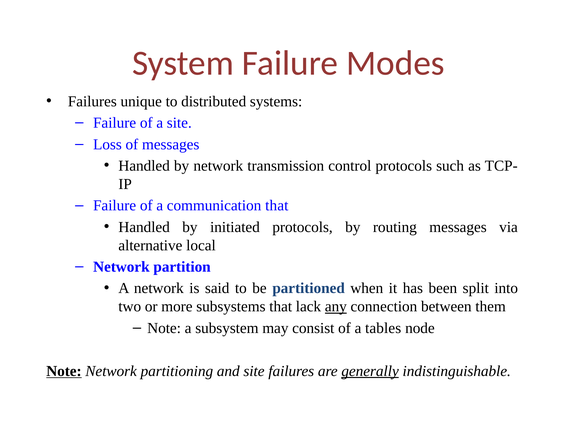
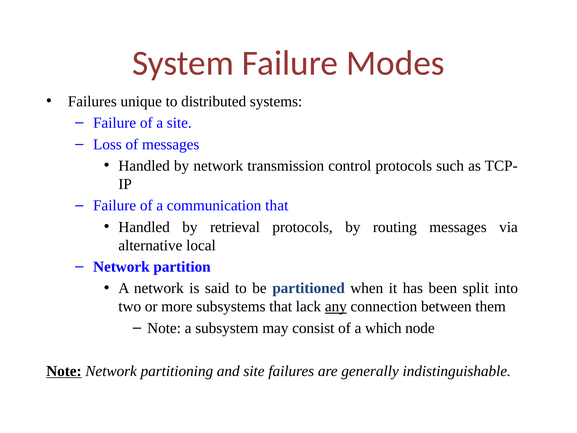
initiated: initiated -> retrieval
tables: tables -> which
generally underline: present -> none
